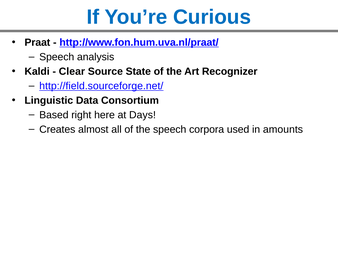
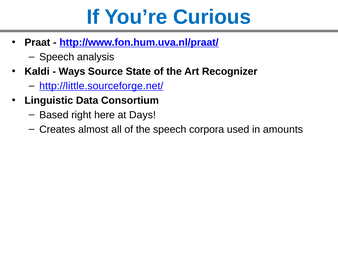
Clear: Clear -> Ways
http://field.sourceforge.net/: http://field.sourceforge.net/ -> http://little.sourceforge.net/
